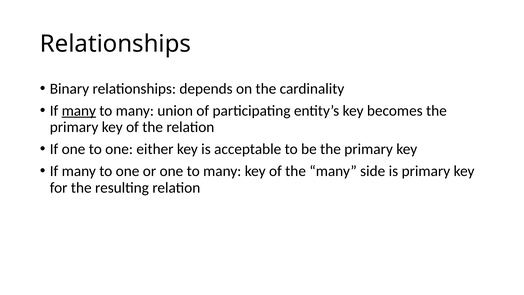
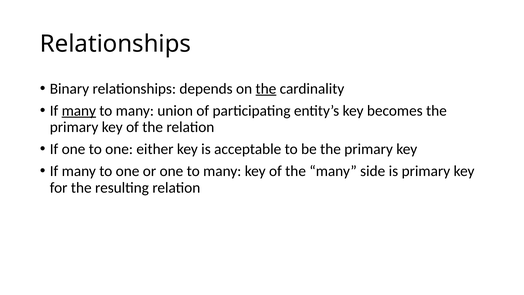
the at (266, 89) underline: none -> present
